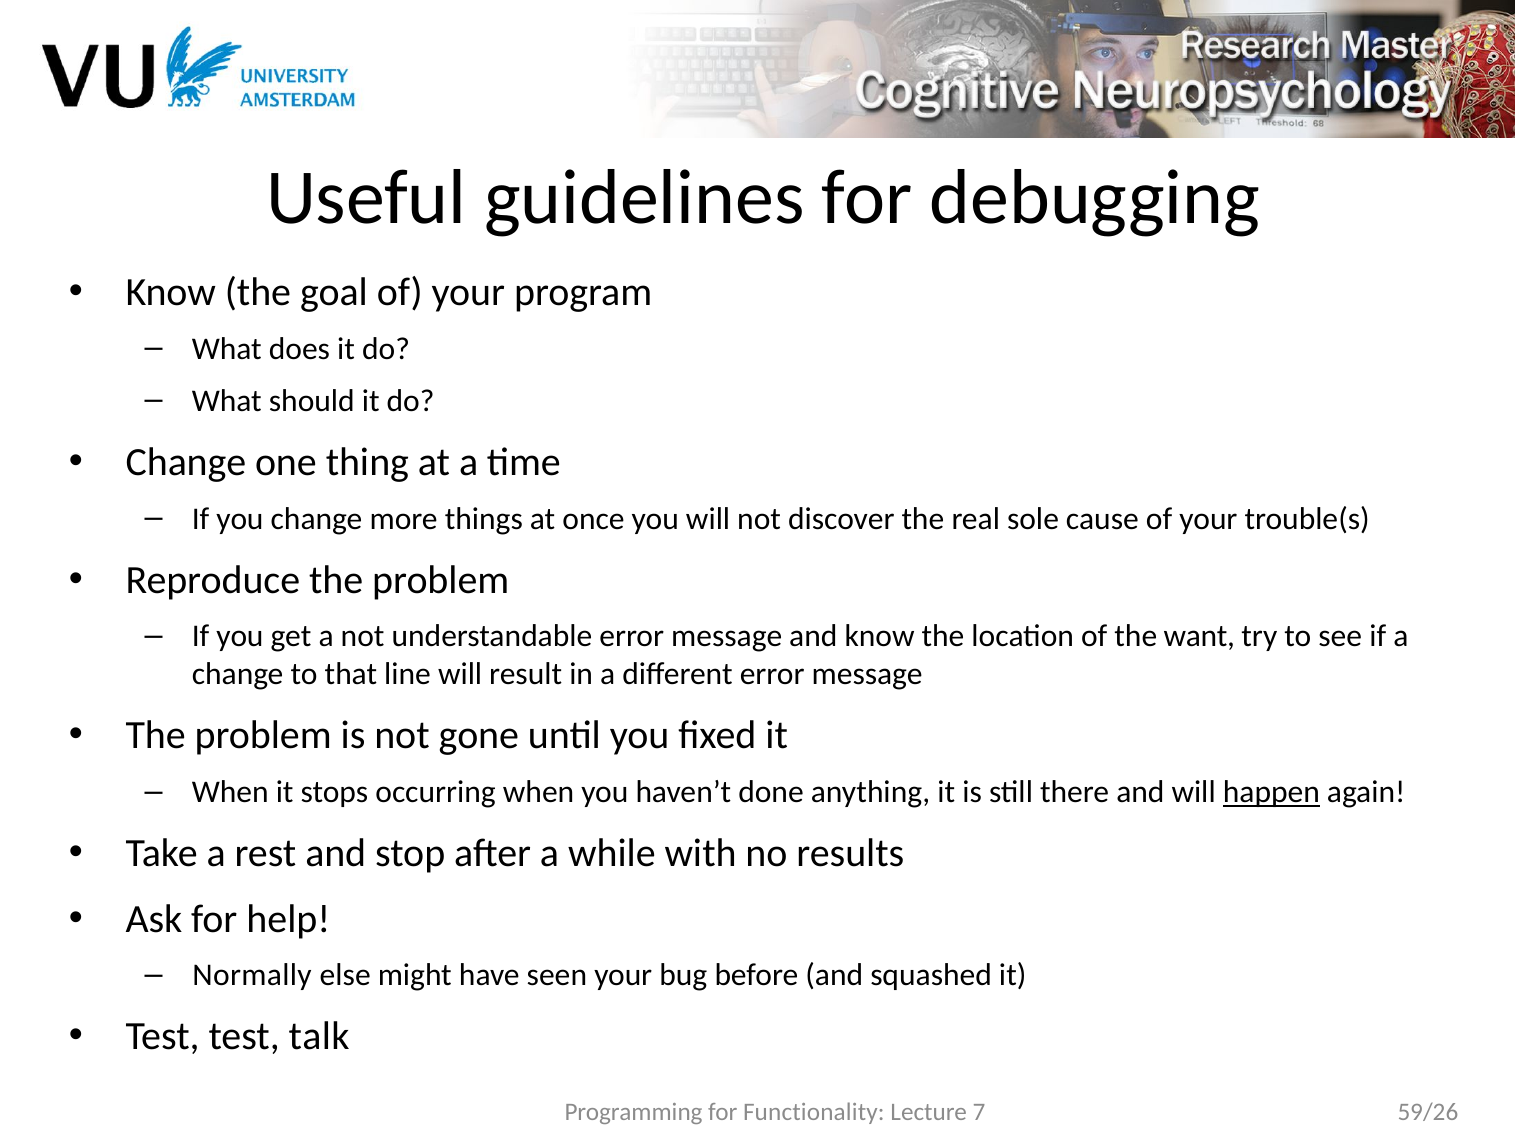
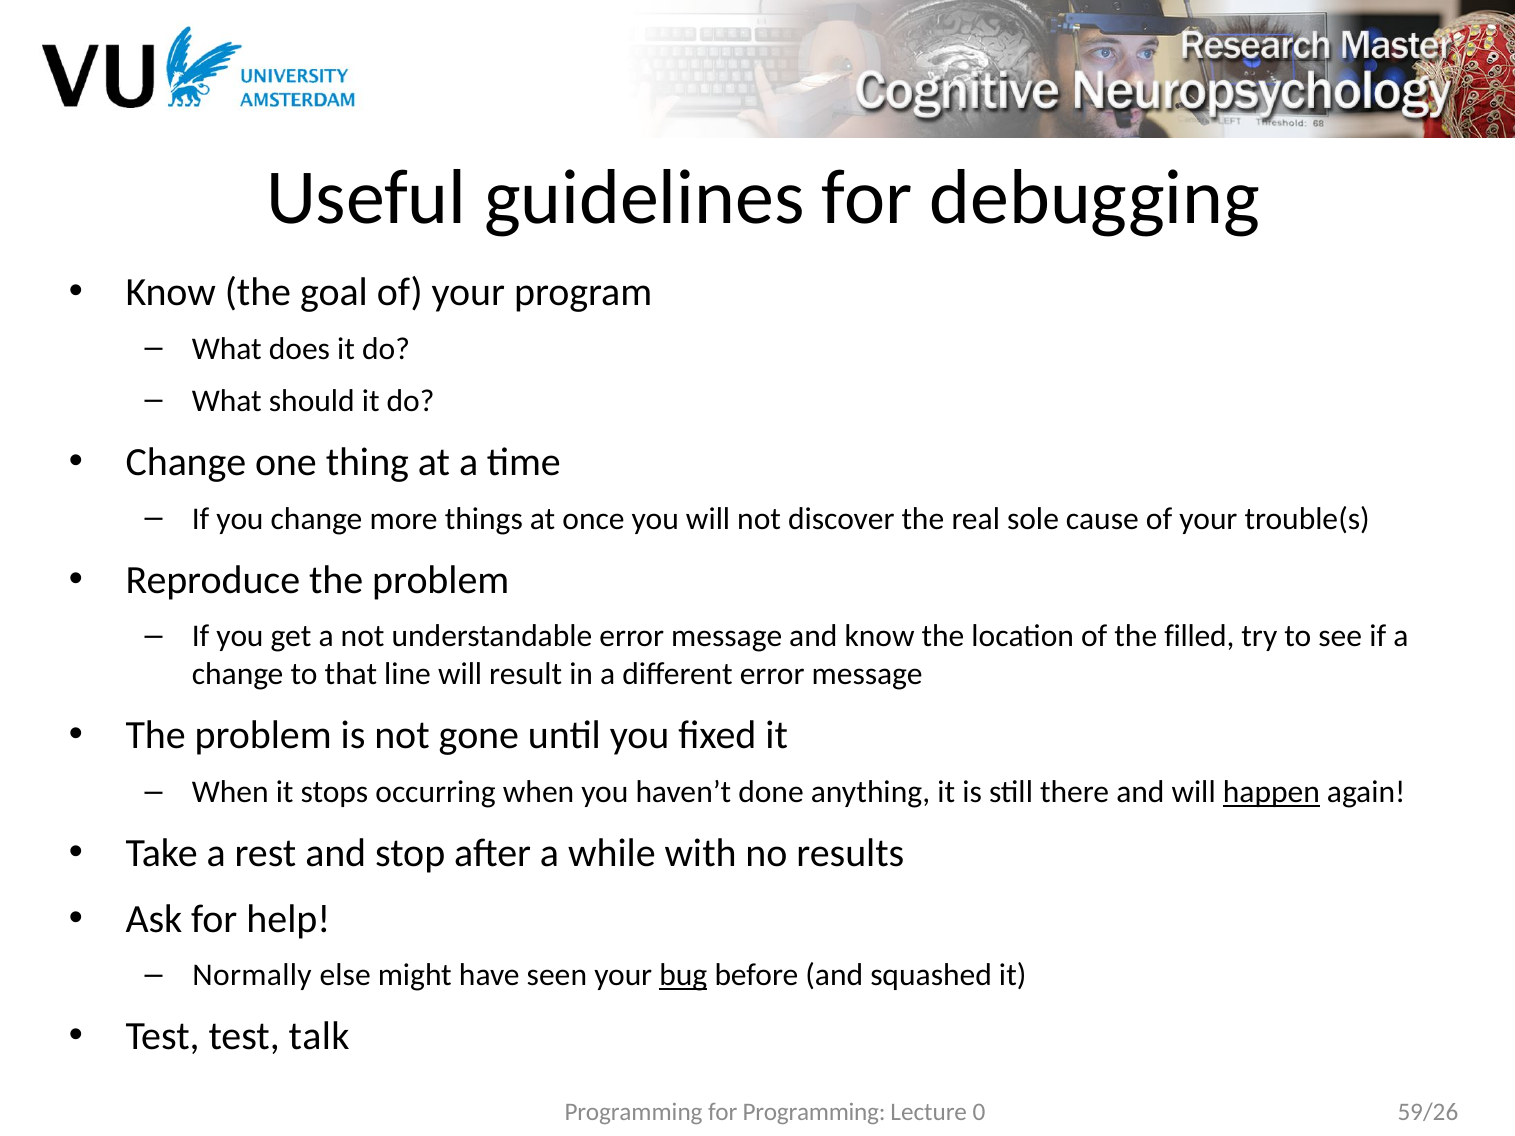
want: want -> filled
bug underline: none -> present
for Functionality: Functionality -> Programming
7: 7 -> 0
